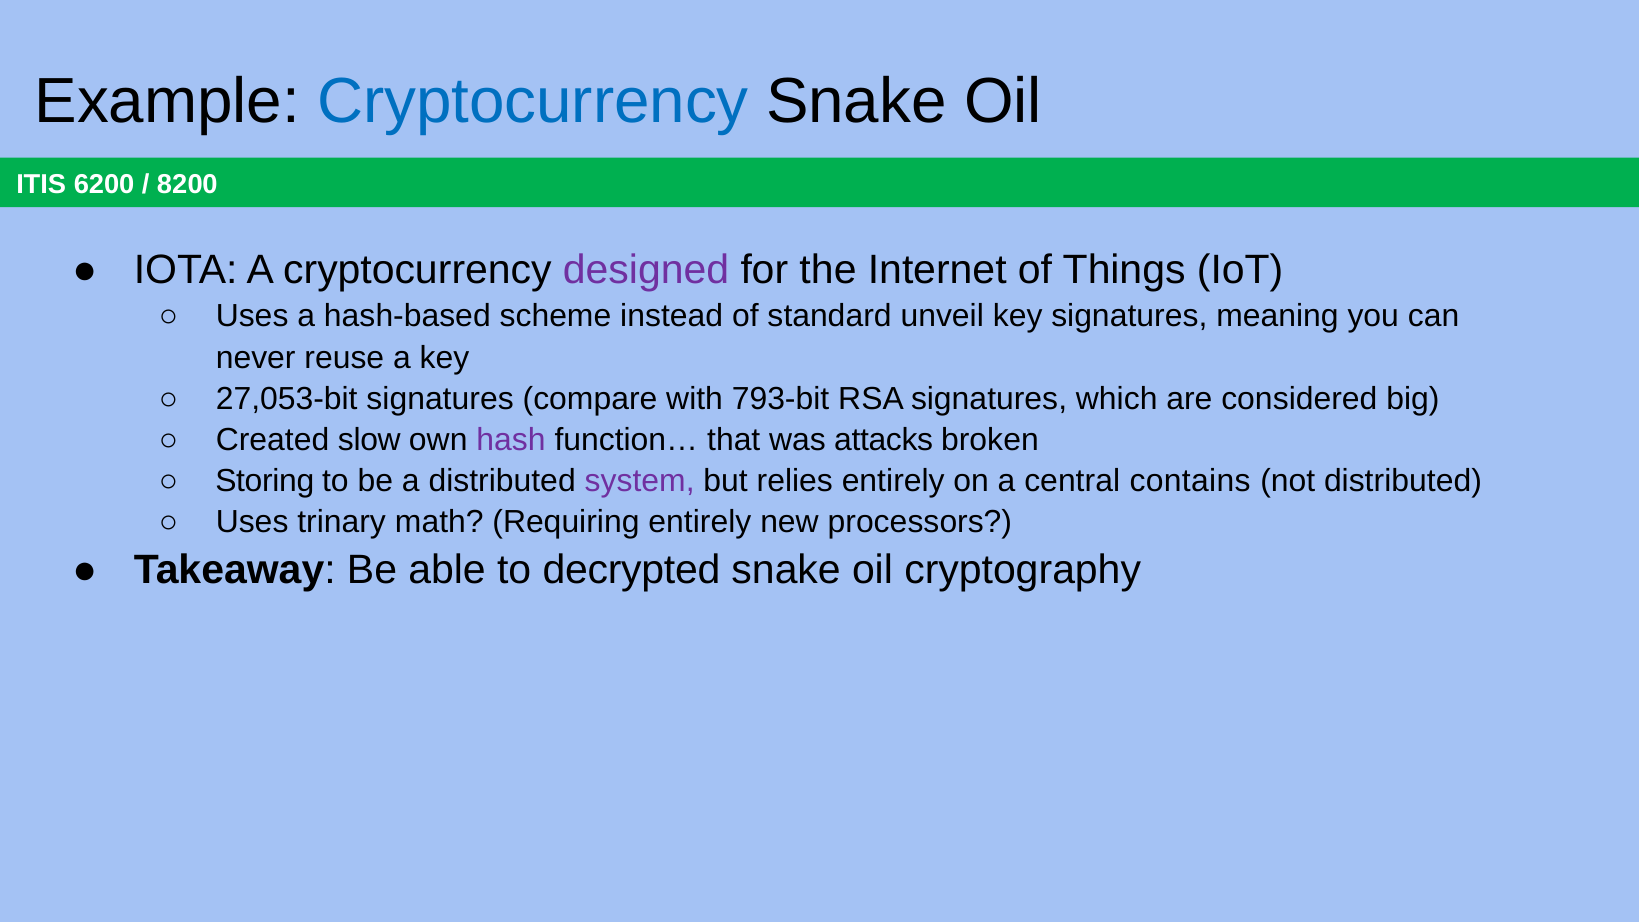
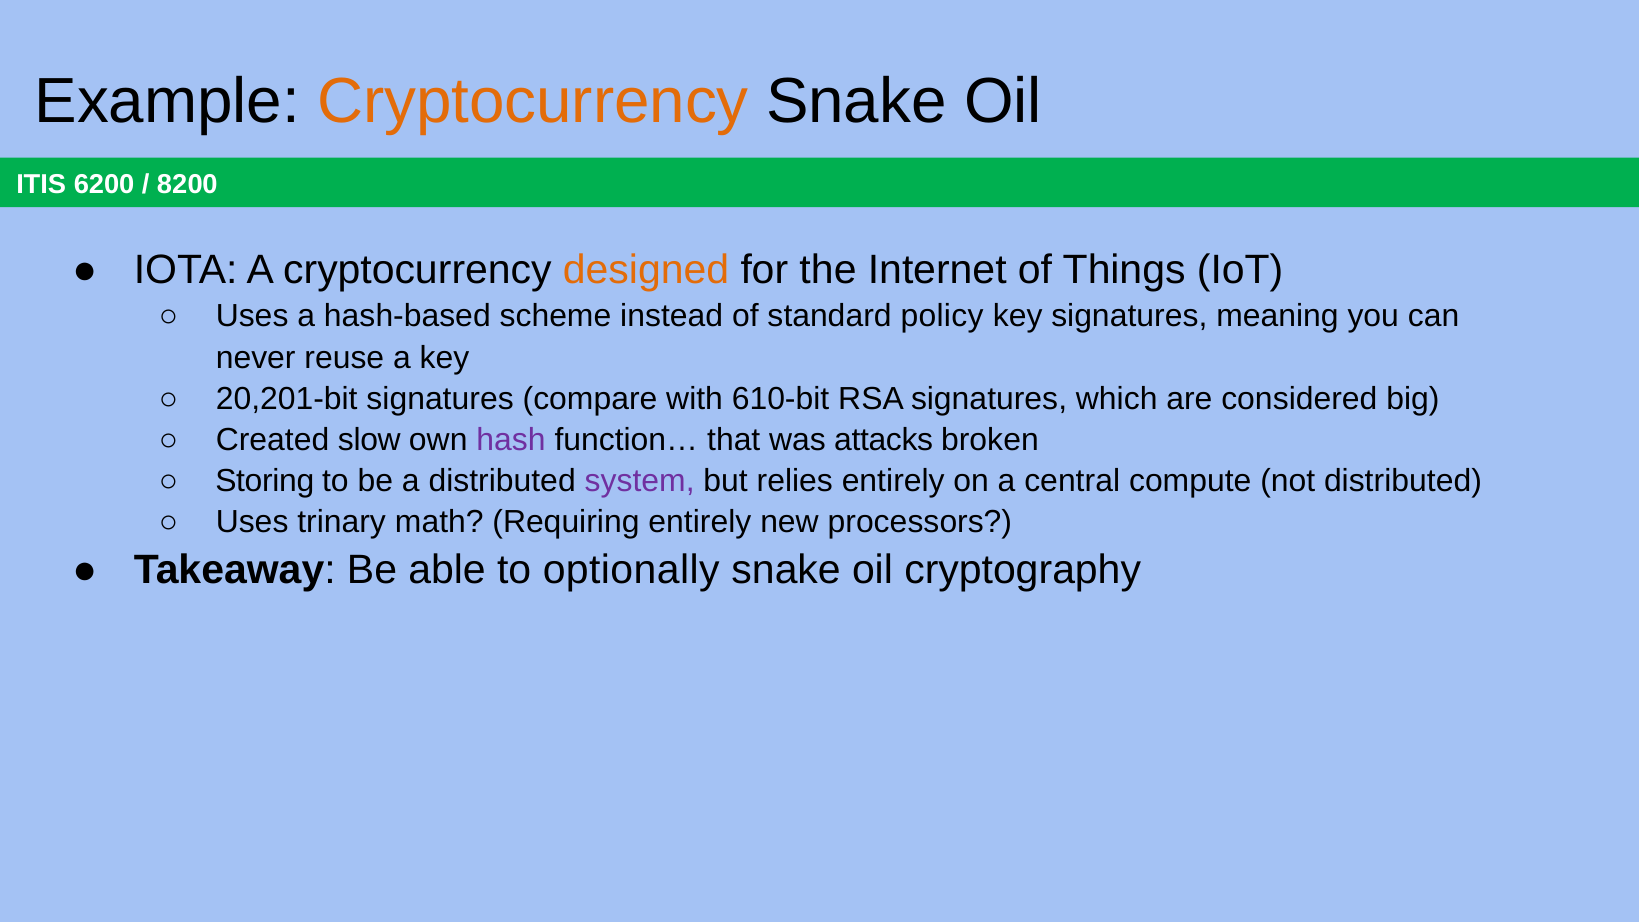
Cryptocurrency at (533, 102) colour: blue -> orange
designed colour: purple -> orange
unveil: unveil -> policy
27,053-bit: 27,053-bit -> 20,201-bit
793-bit: 793-bit -> 610-bit
contains: contains -> compute
decrypted: decrypted -> optionally
